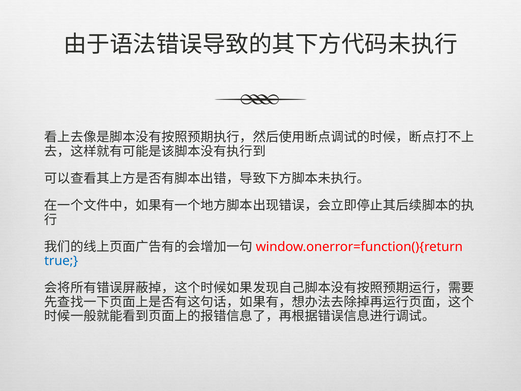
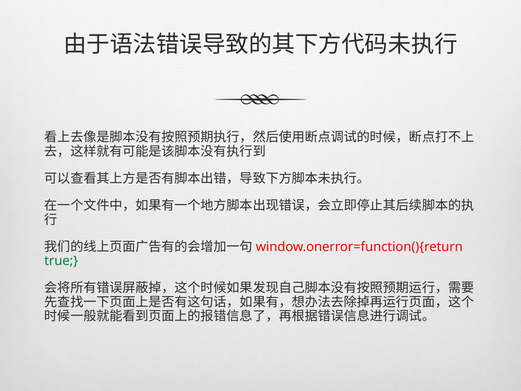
true colour: blue -> green
